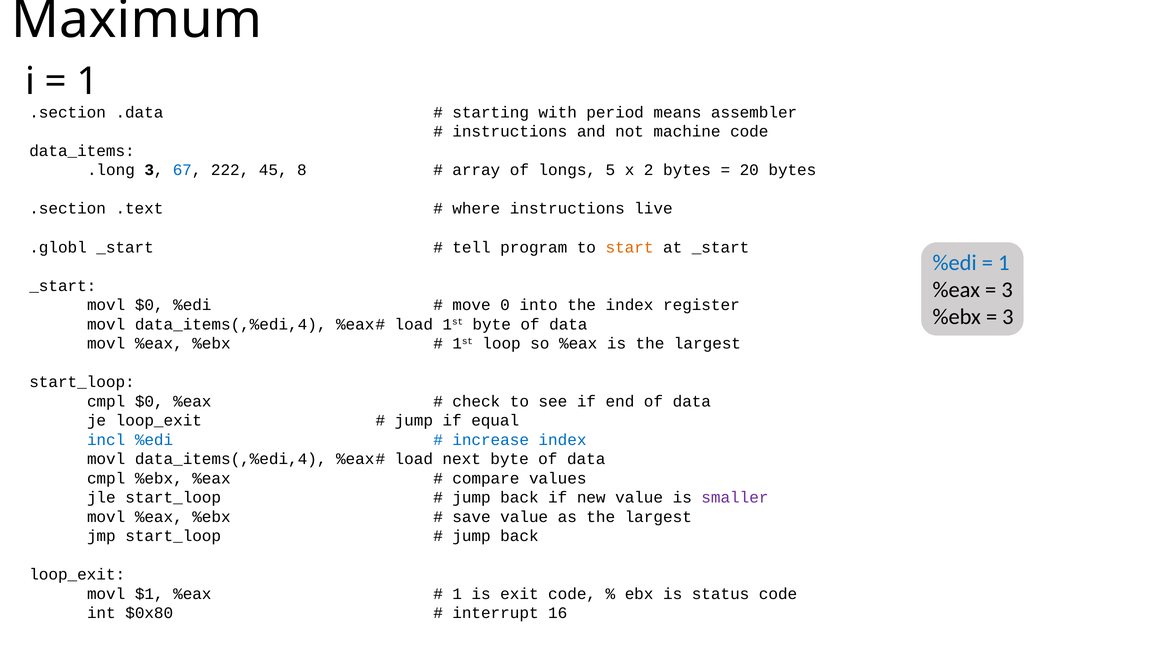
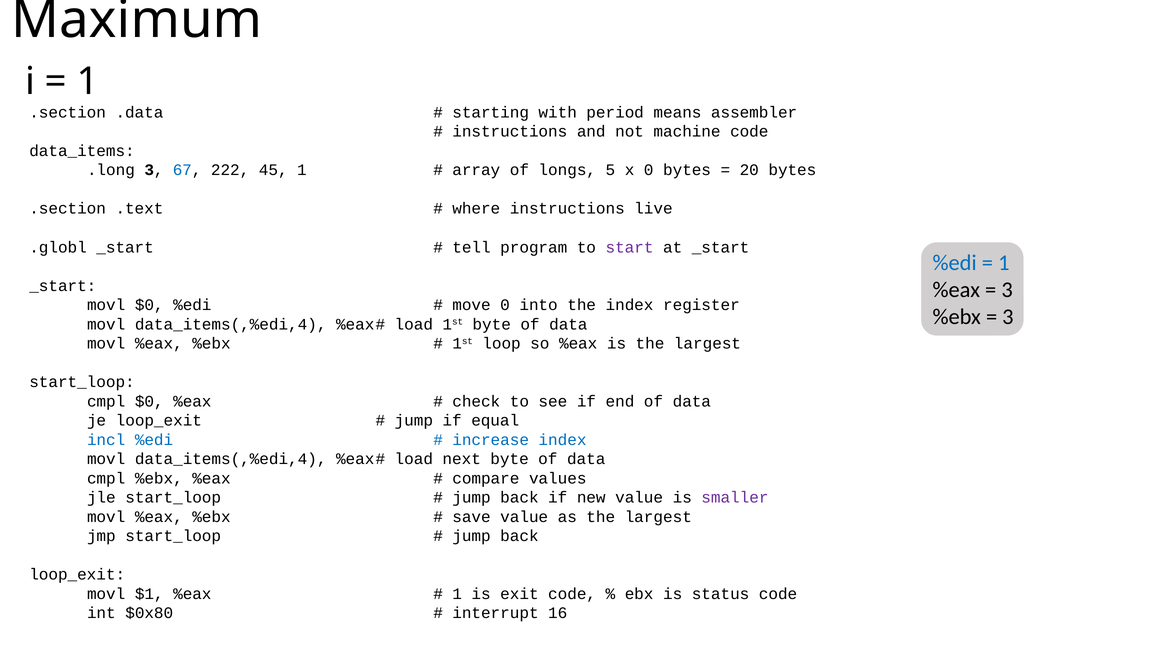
45 8: 8 -> 1
x 2: 2 -> 0
start colour: orange -> purple
